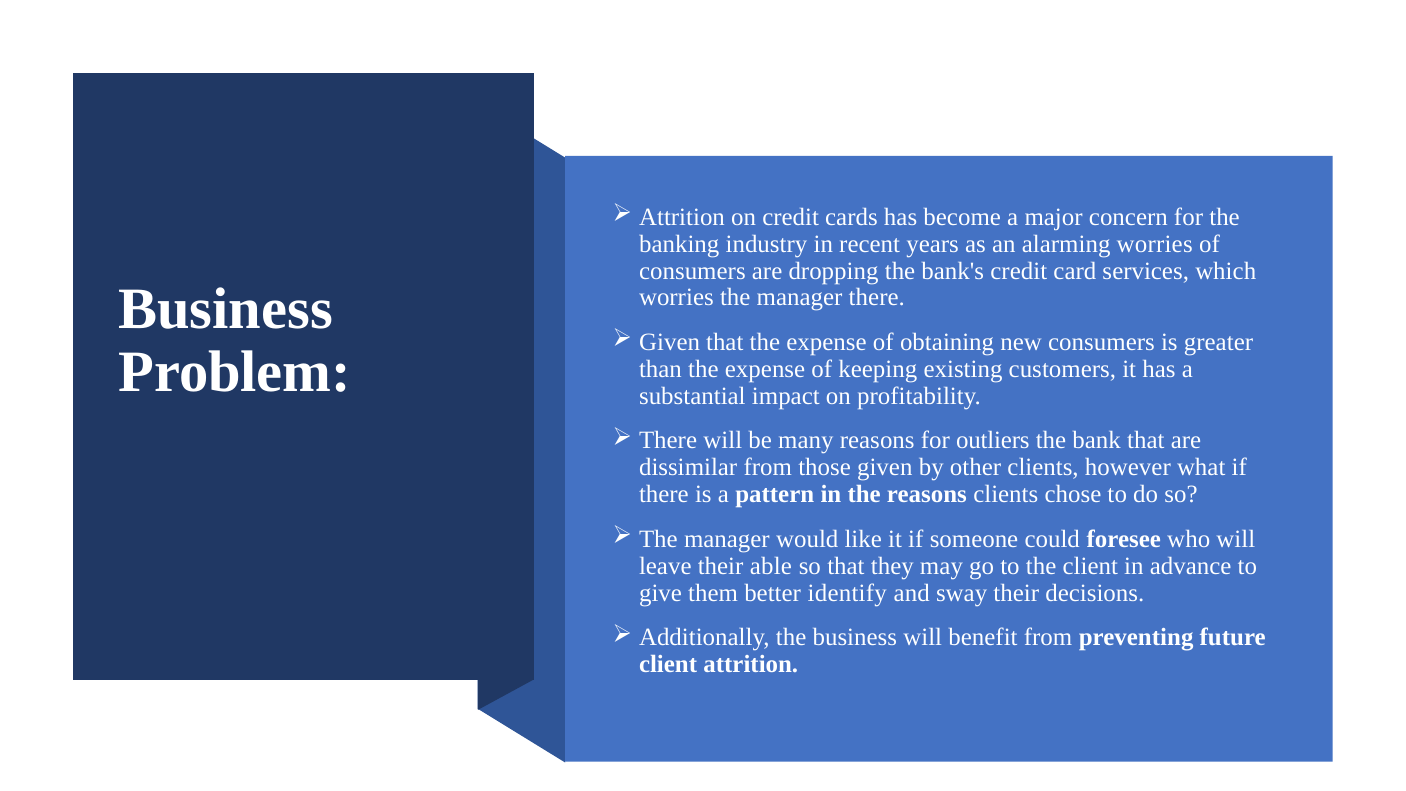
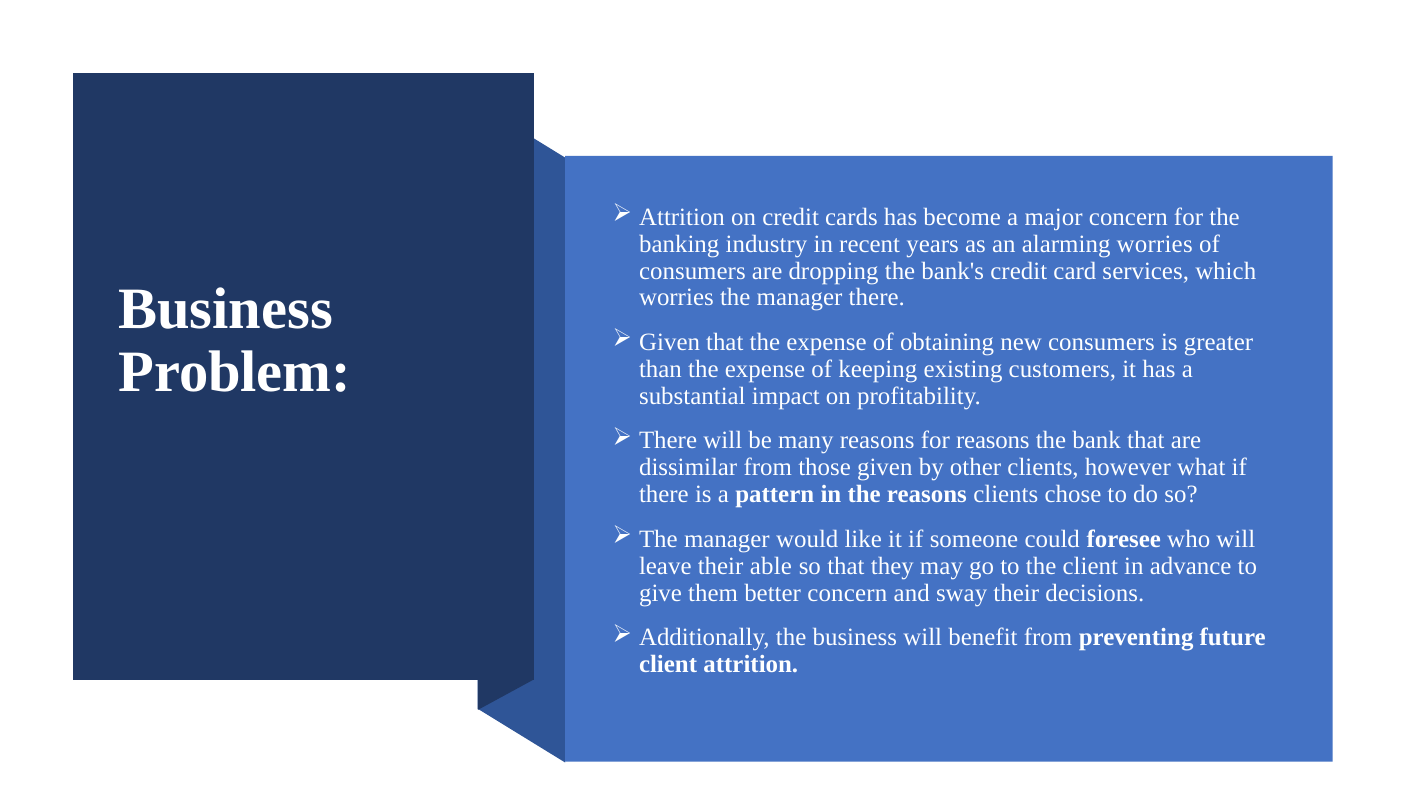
for outliers: outliers -> reasons
better identify: identify -> concern
